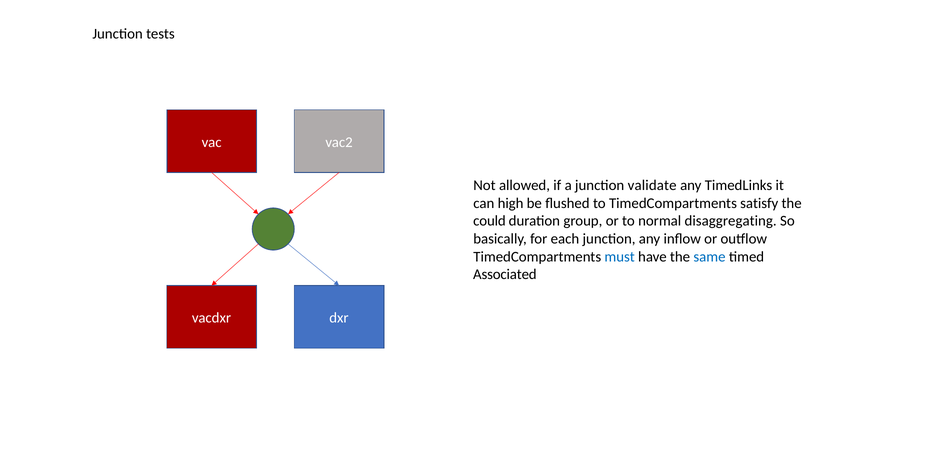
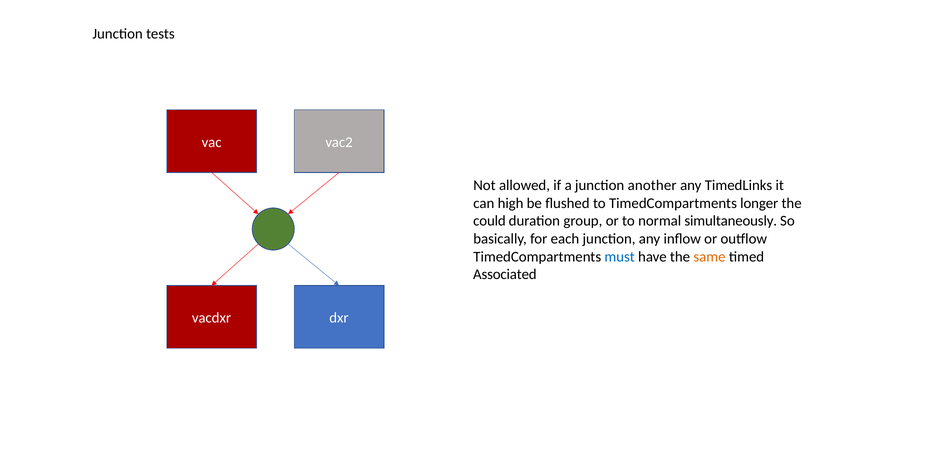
validate: validate -> another
satisfy: satisfy -> longer
disaggregating: disaggregating -> simultaneously
same colour: blue -> orange
